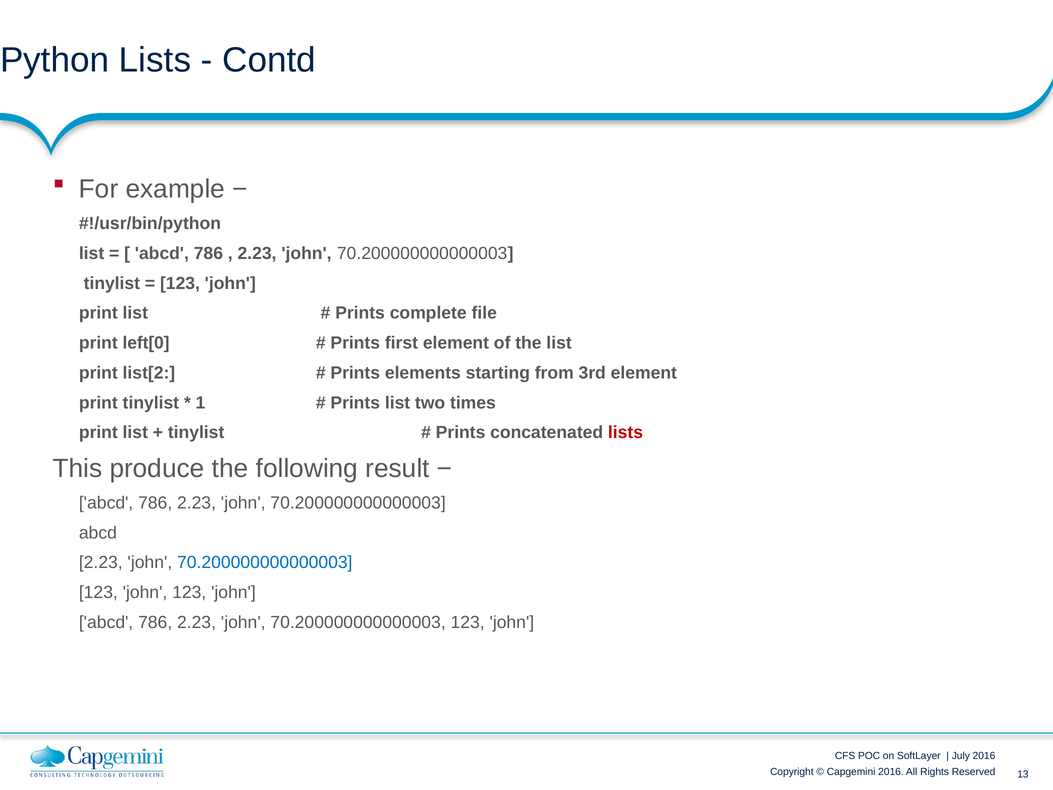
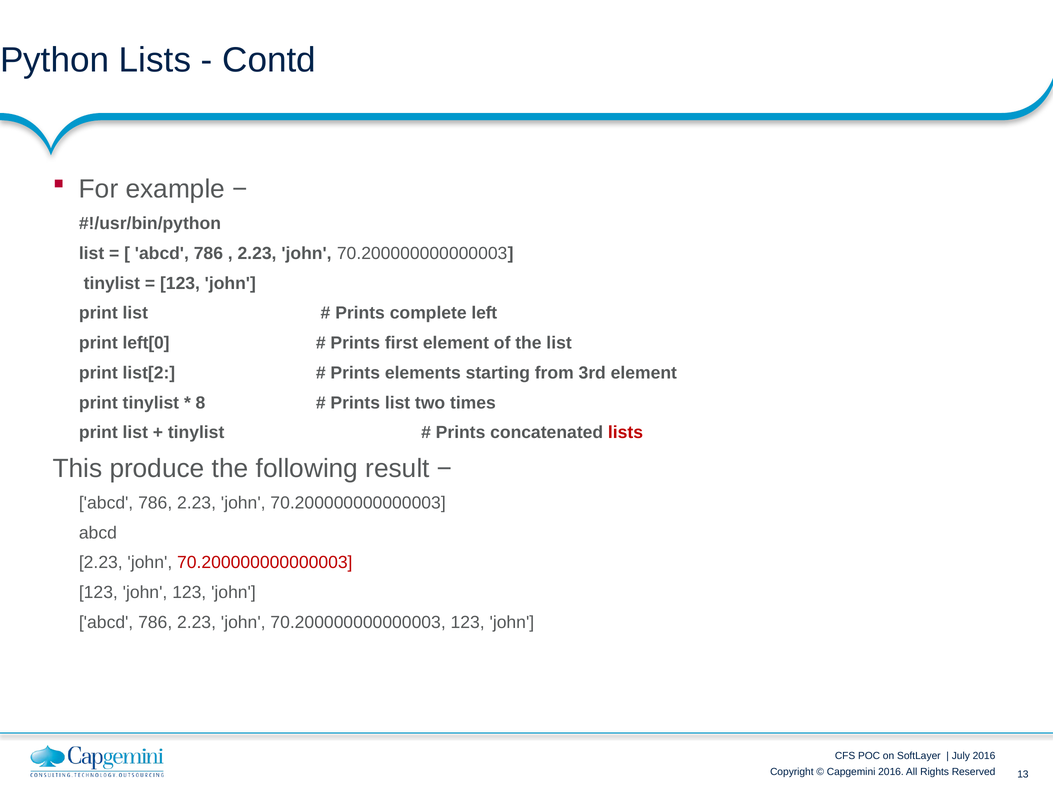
file: file -> left
1: 1 -> 8
70.200000000000003 at (265, 562) colour: blue -> red
